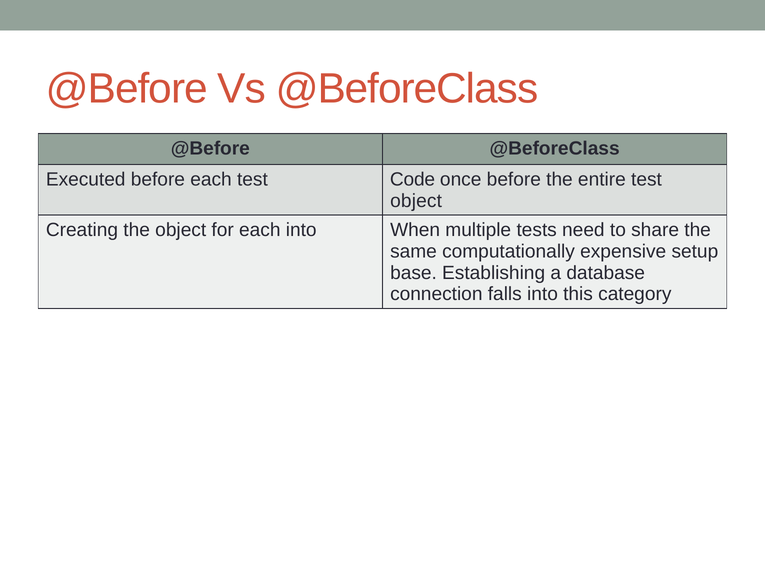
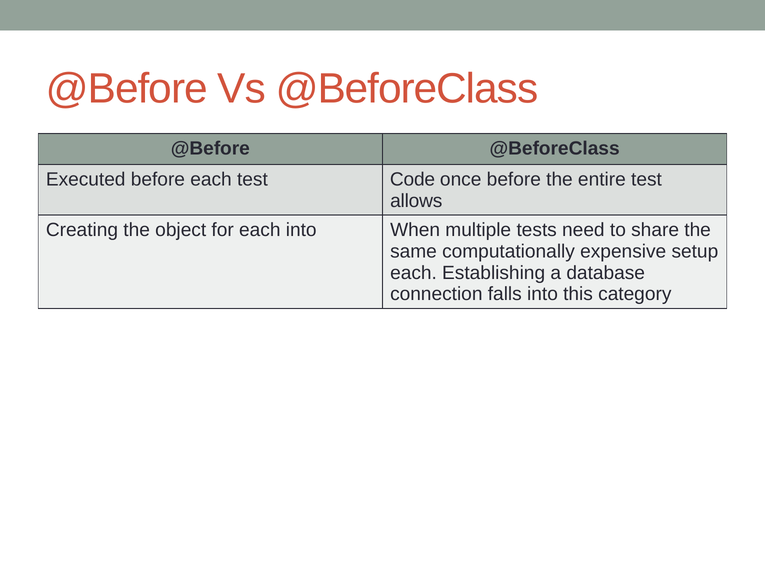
object at (416, 201): object -> allows
base at (414, 273): base -> each
